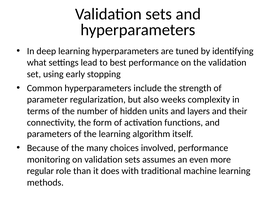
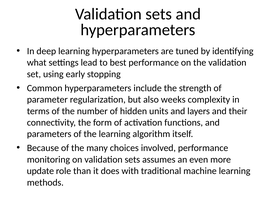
regular: regular -> update
